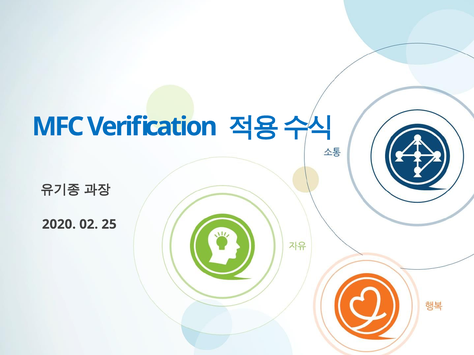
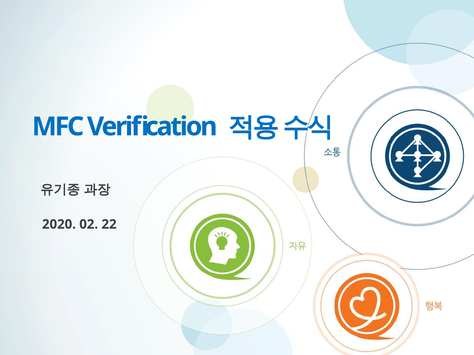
25: 25 -> 22
